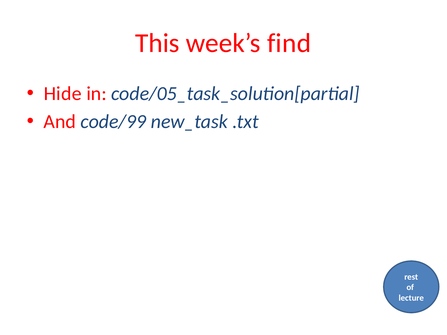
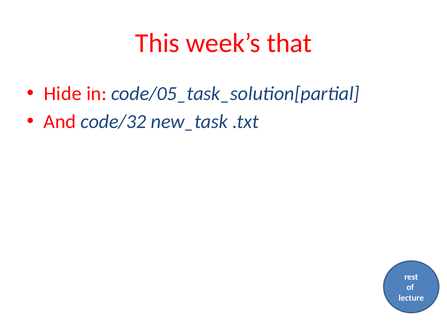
find: find -> that
code/99: code/99 -> code/32
